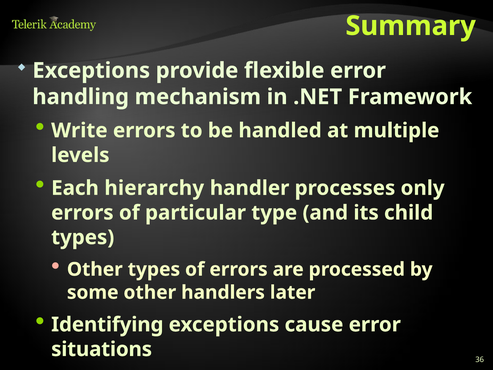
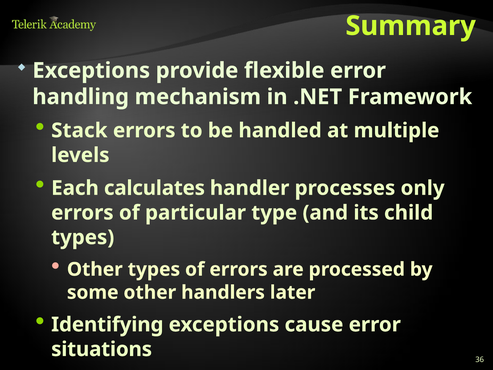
Write: Write -> Stack
hierarchy: hierarchy -> calculates
